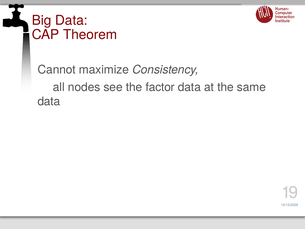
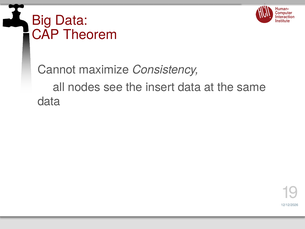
factor: factor -> insert
